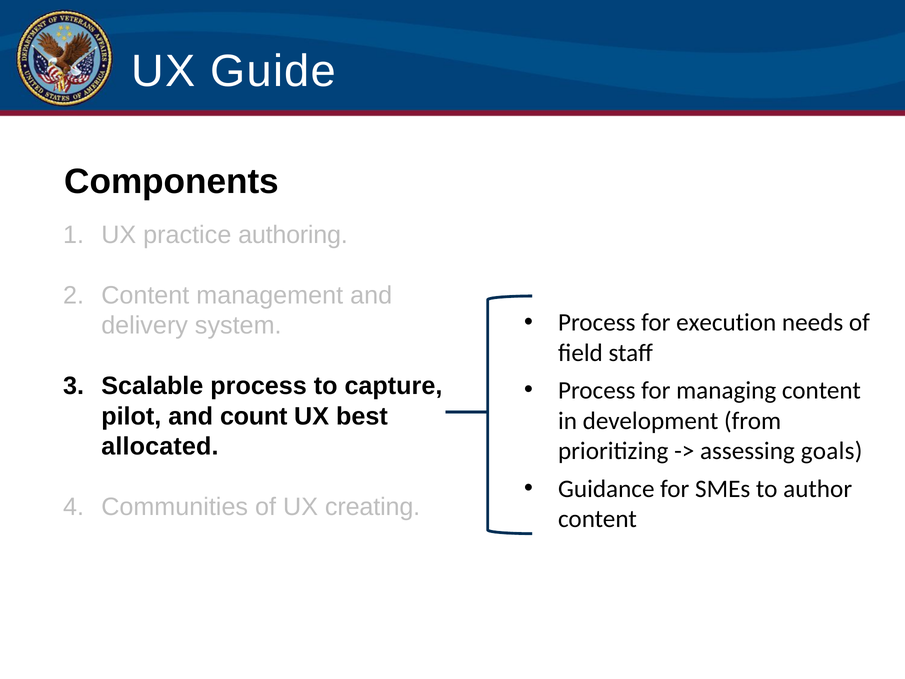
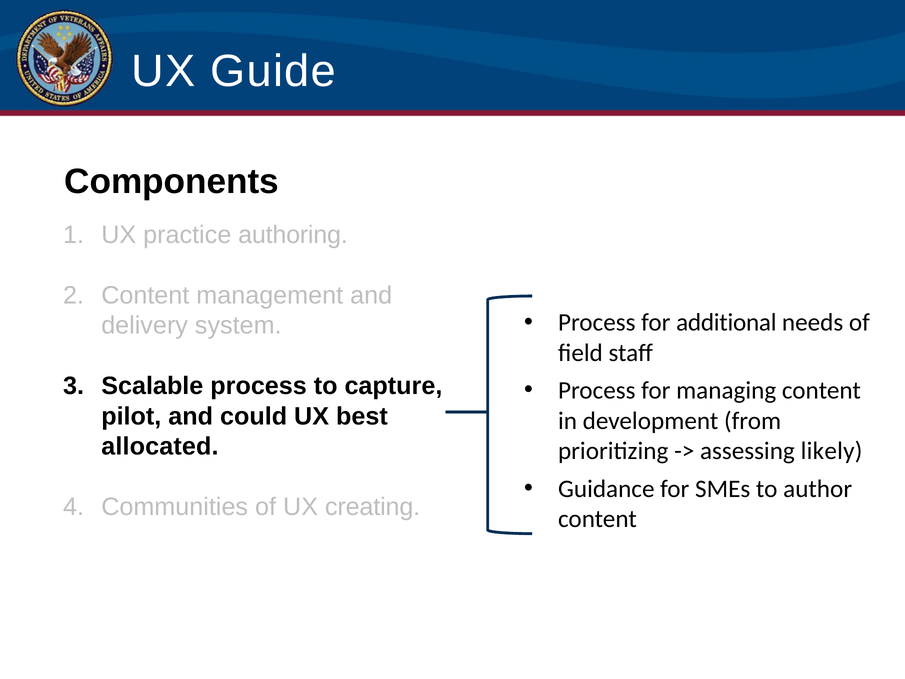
execution: execution -> additional
count: count -> could
goals: goals -> likely
